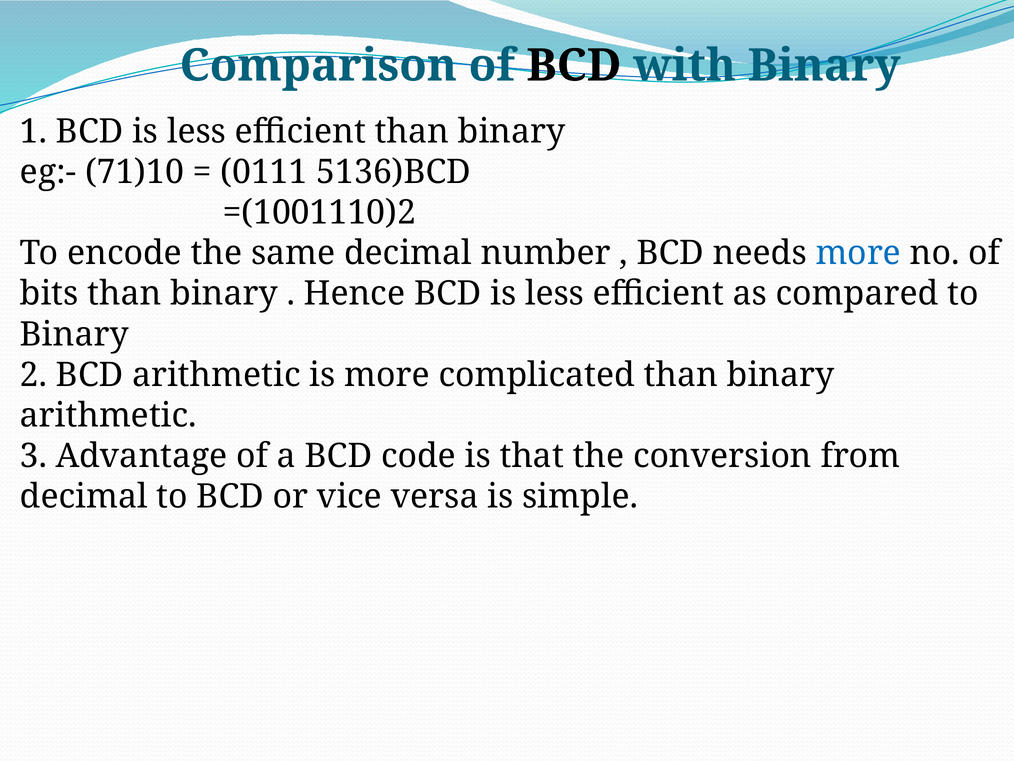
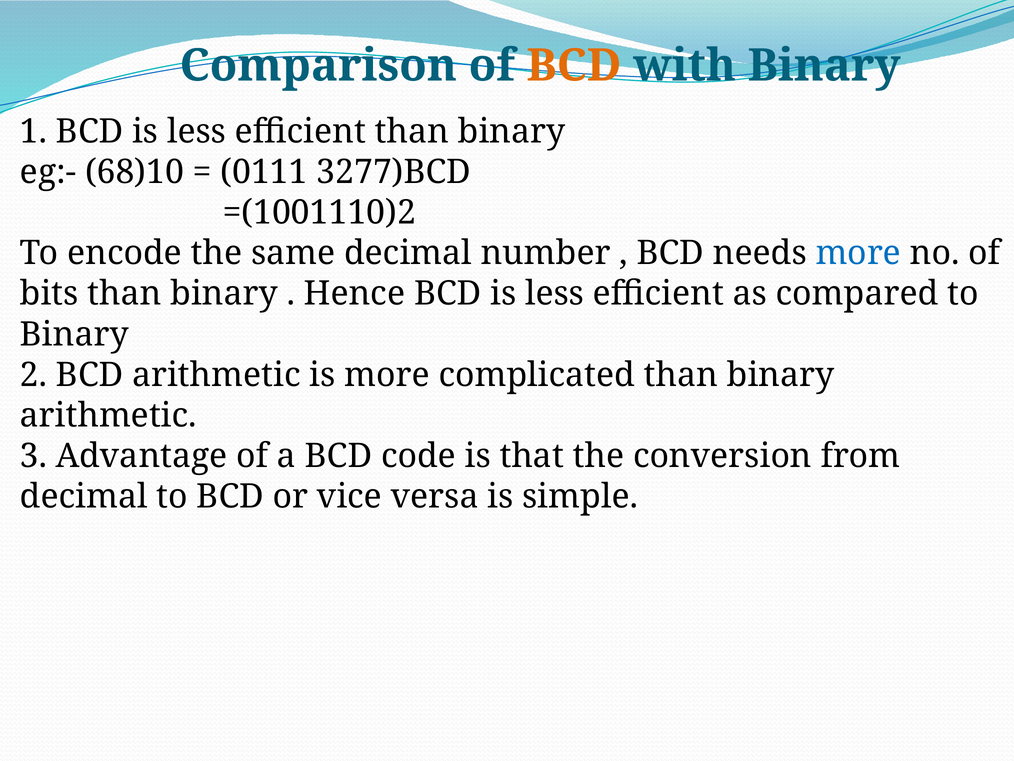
BCD at (574, 66) colour: black -> orange
71)10: 71)10 -> 68)10
5136)BCD: 5136)BCD -> 3277)BCD
